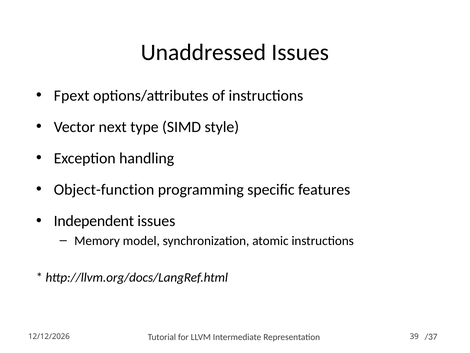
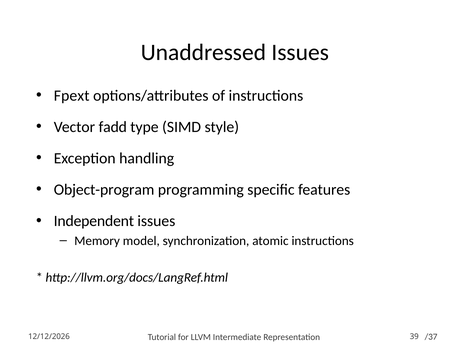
next: next -> fadd
Object-function: Object-function -> Object-program
